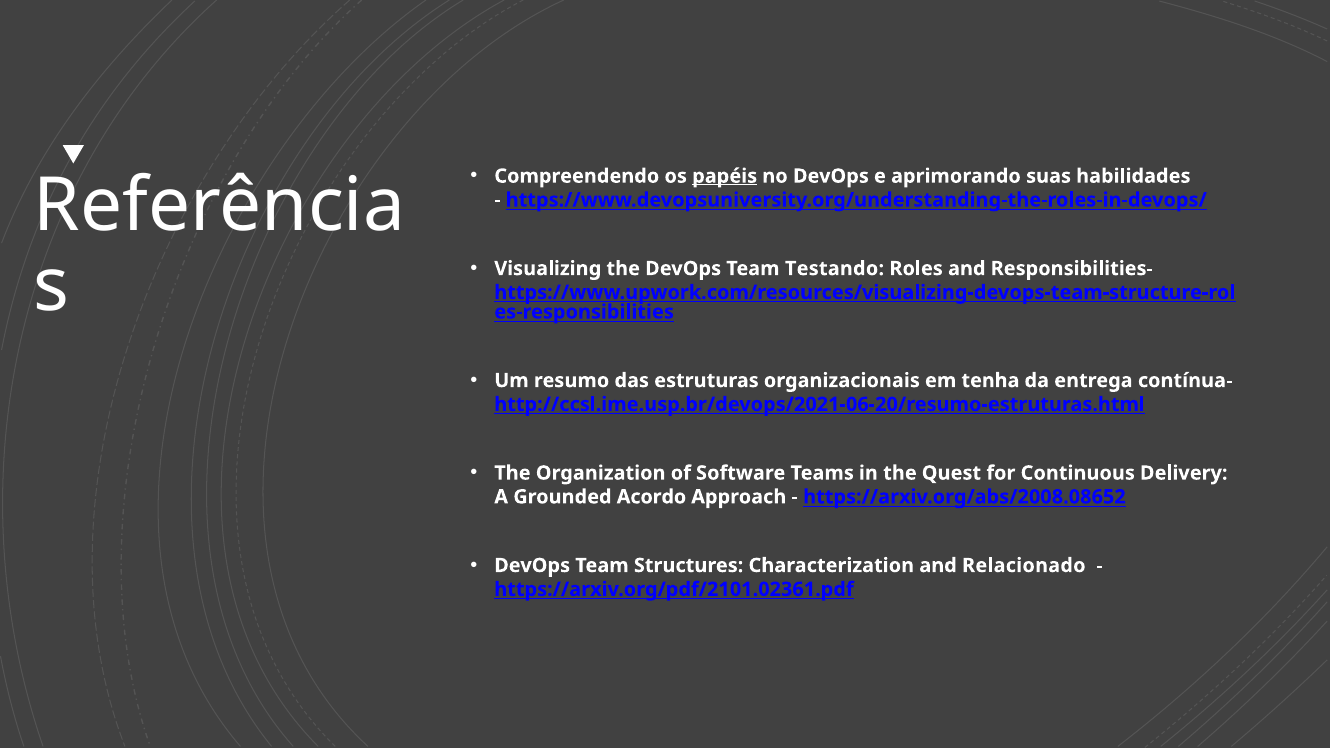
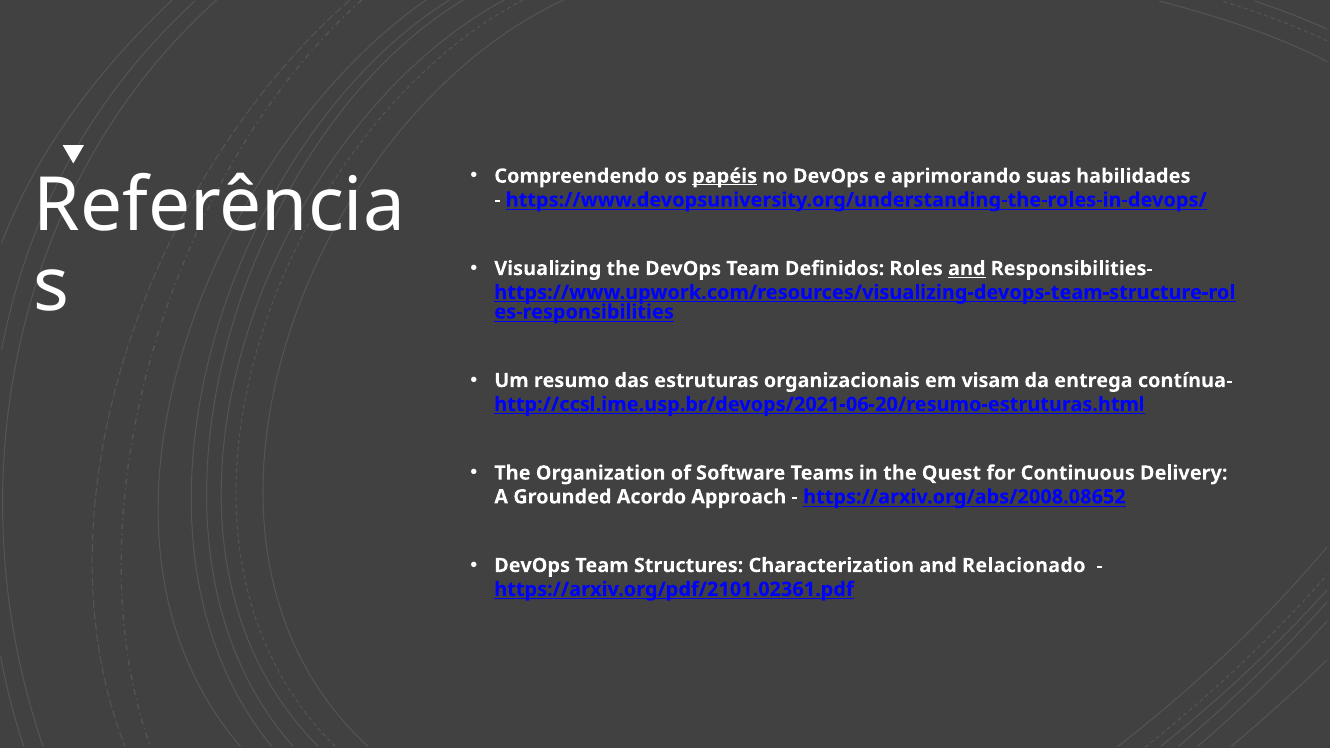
Testando: Testando -> Definidos
and at (967, 269) underline: none -> present
tenha: tenha -> visam
